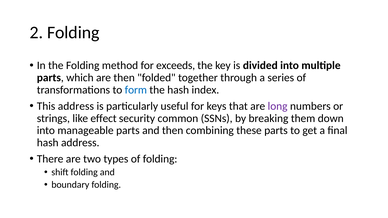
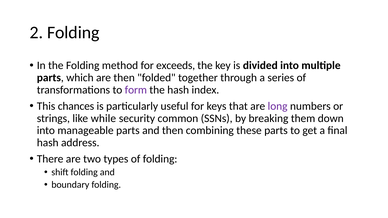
form colour: blue -> purple
This address: address -> chances
effect: effect -> while
